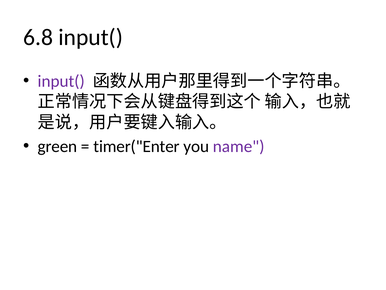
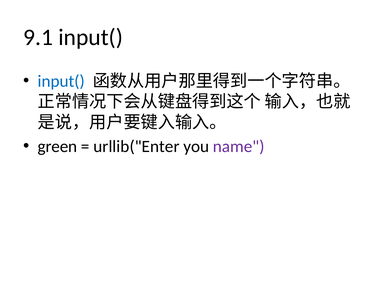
6.8: 6.8 -> 9.1
input( at (61, 81) colour: purple -> blue
timer("Enter: timer("Enter -> urllib("Enter
